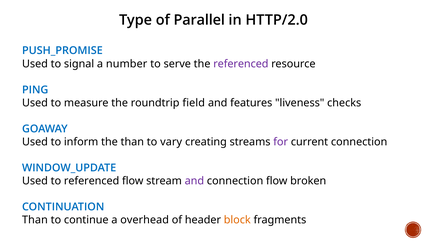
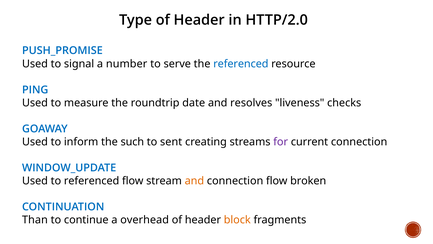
Type of Parallel: Parallel -> Header
referenced at (241, 64) colour: purple -> blue
field: field -> date
features: features -> resolves
the than: than -> such
vary: vary -> sent
and at (194, 181) colour: purple -> orange
